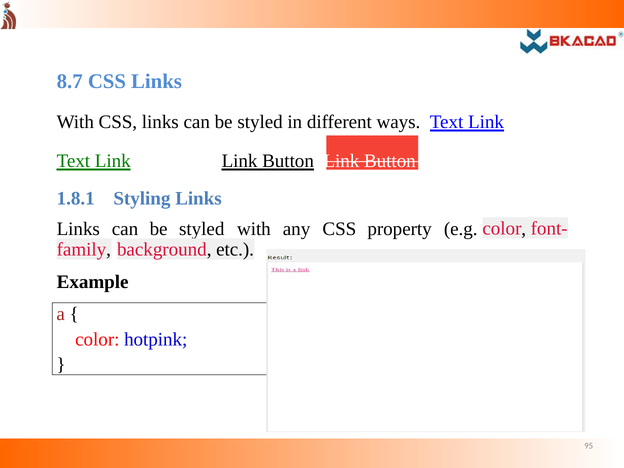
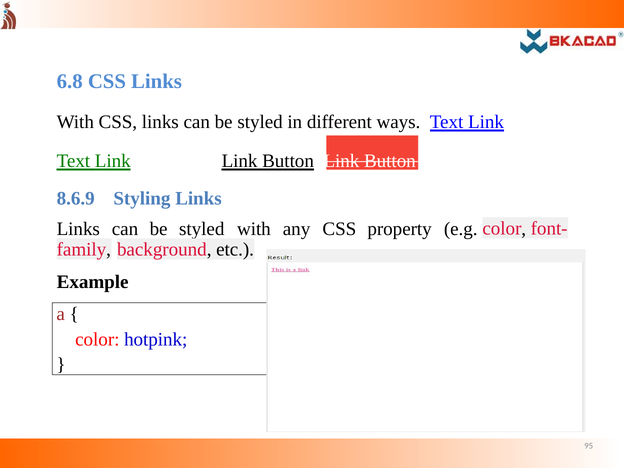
8.7: 8.7 -> 6.8
1.8.1: 1.8.1 -> 8.6.9
